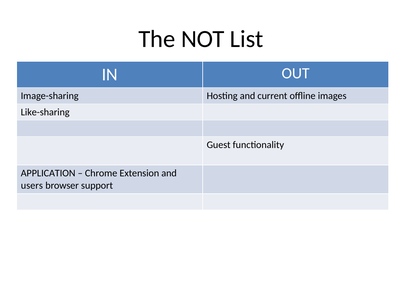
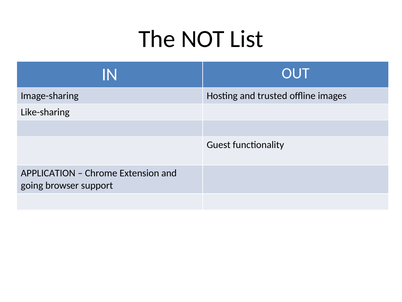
current: current -> trusted
users: users -> going
